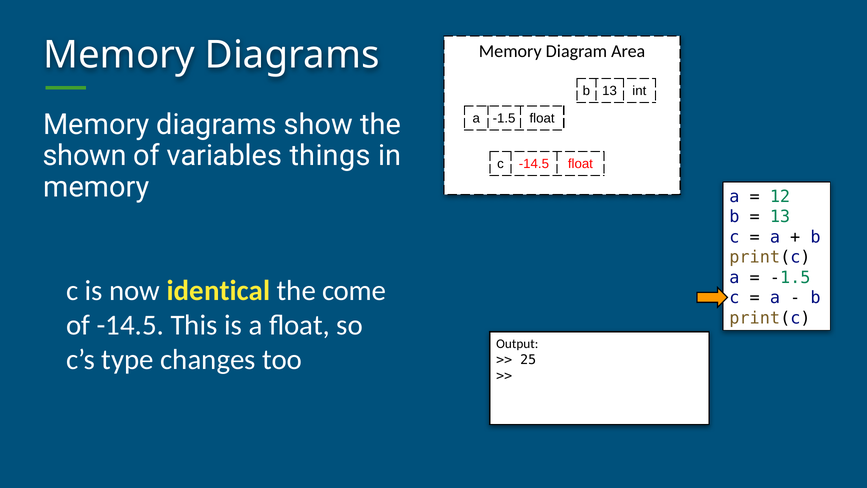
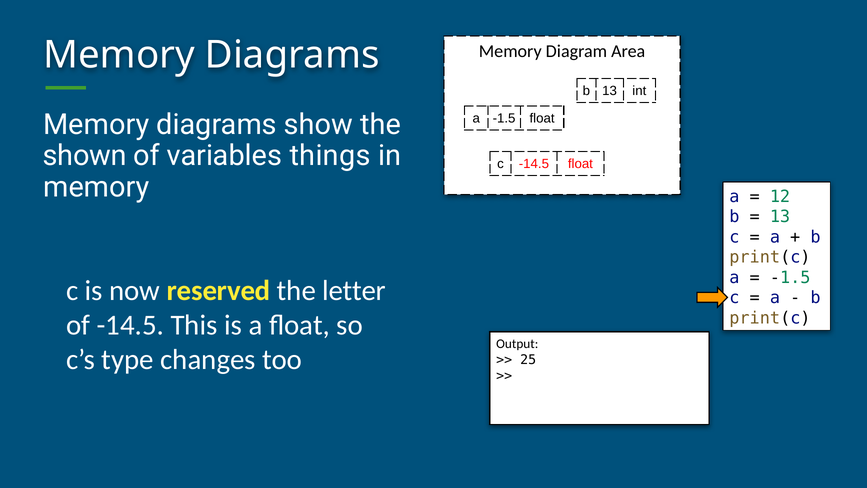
identical: identical -> reserved
come: come -> letter
